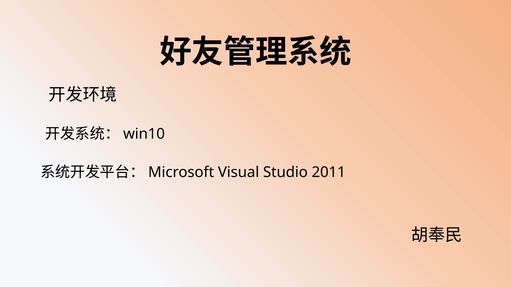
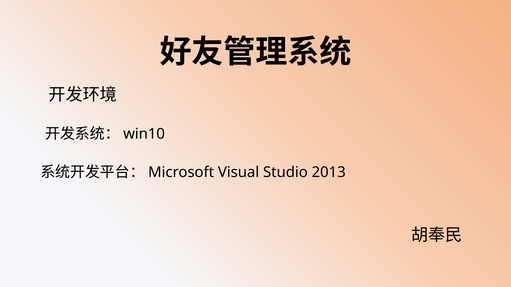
2011: 2011 -> 2013
